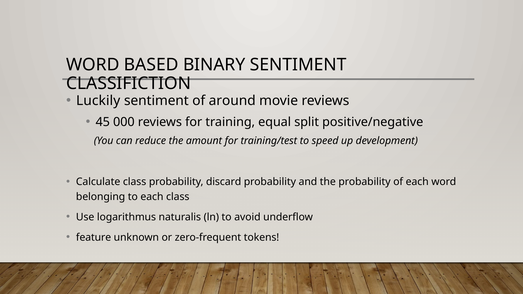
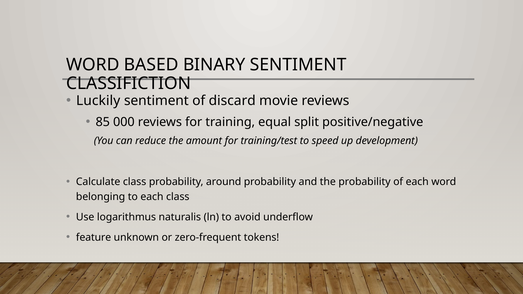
around: around -> discard
45: 45 -> 85
discard: discard -> around
